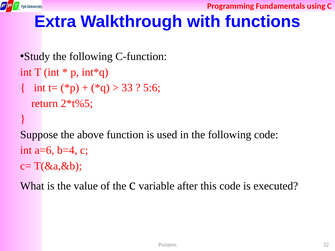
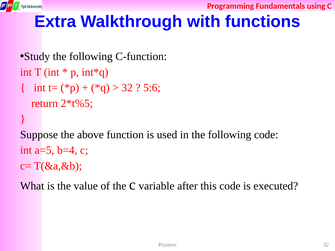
33 at (127, 88): 33 -> 32
a=6: a=6 -> a=5
